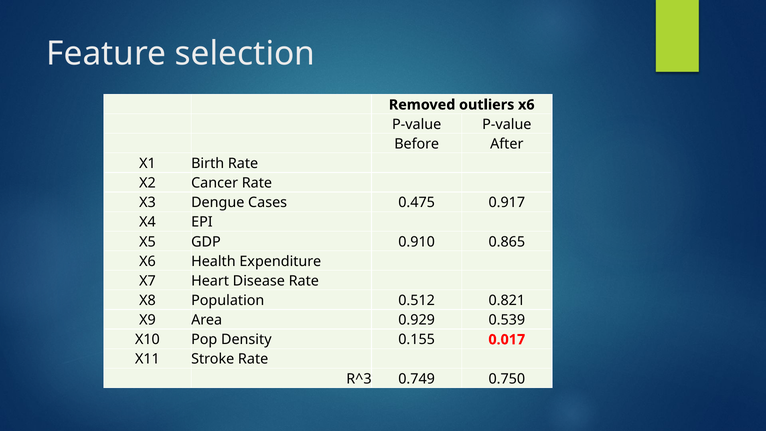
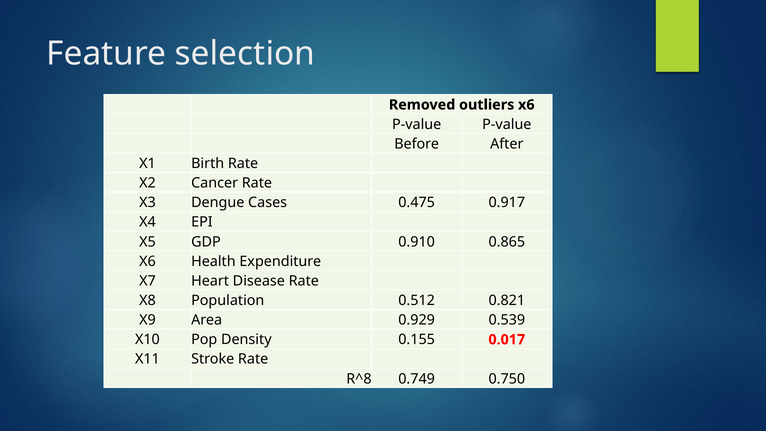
R^3: R^3 -> R^8
